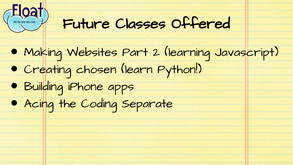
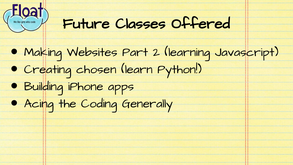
Separate: Separate -> Generally
